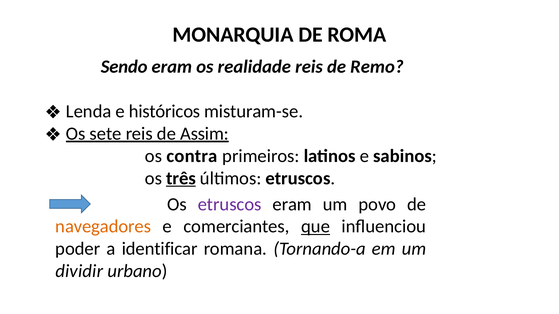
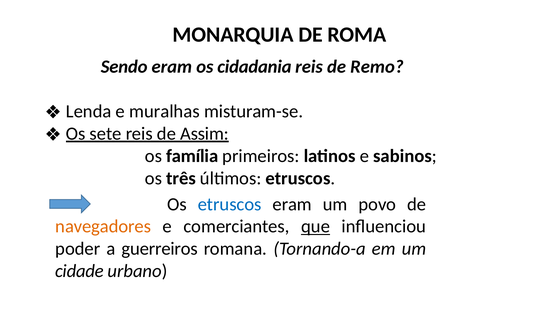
realidade: realidade -> cidadania
históricos: históricos -> muralhas
contra: contra -> família
três underline: present -> none
etruscos at (230, 204) colour: purple -> blue
identificar: identificar -> guerreiros
dividir: dividir -> cidade
